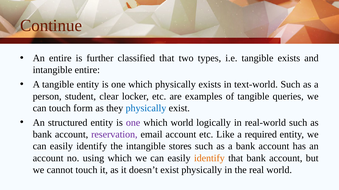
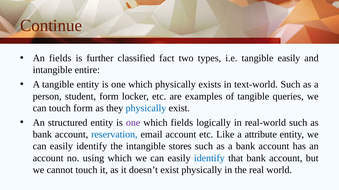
An entire: entire -> fields
classified that: that -> fact
tangible exists: exists -> easily
student clear: clear -> form
which world: world -> fields
reservation colour: purple -> blue
required: required -> attribute
identify at (209, 159) colour: orange -> blue
